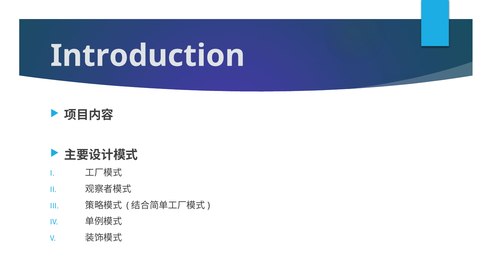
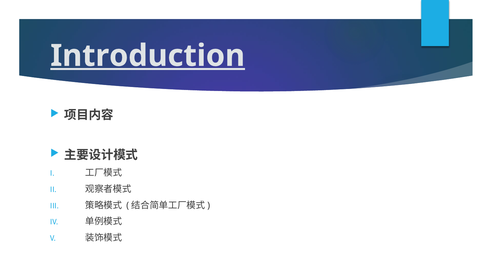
Introduction underline: none -> present
